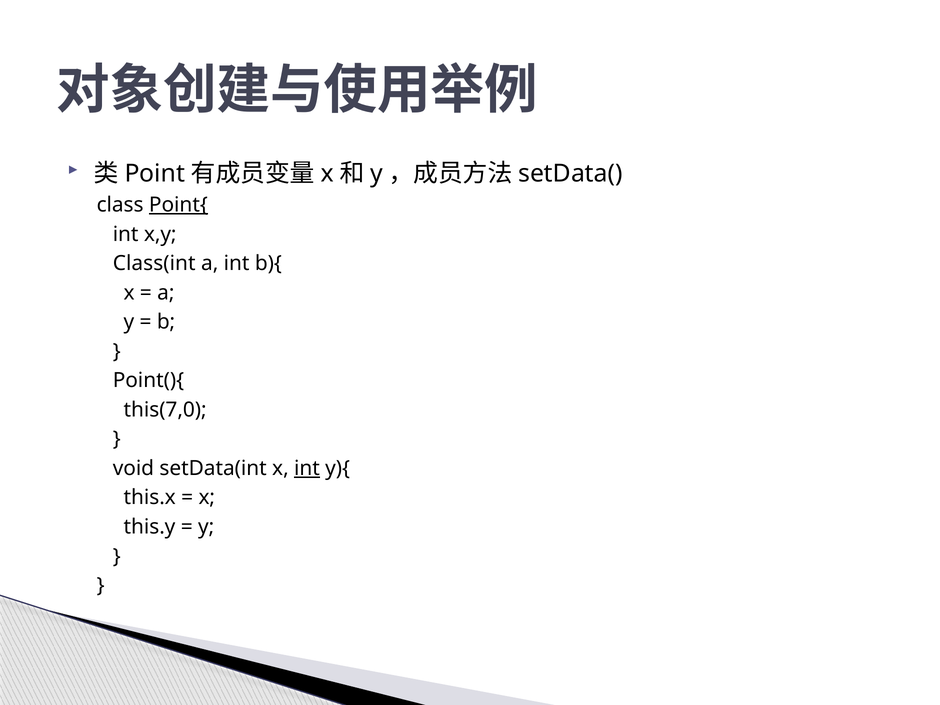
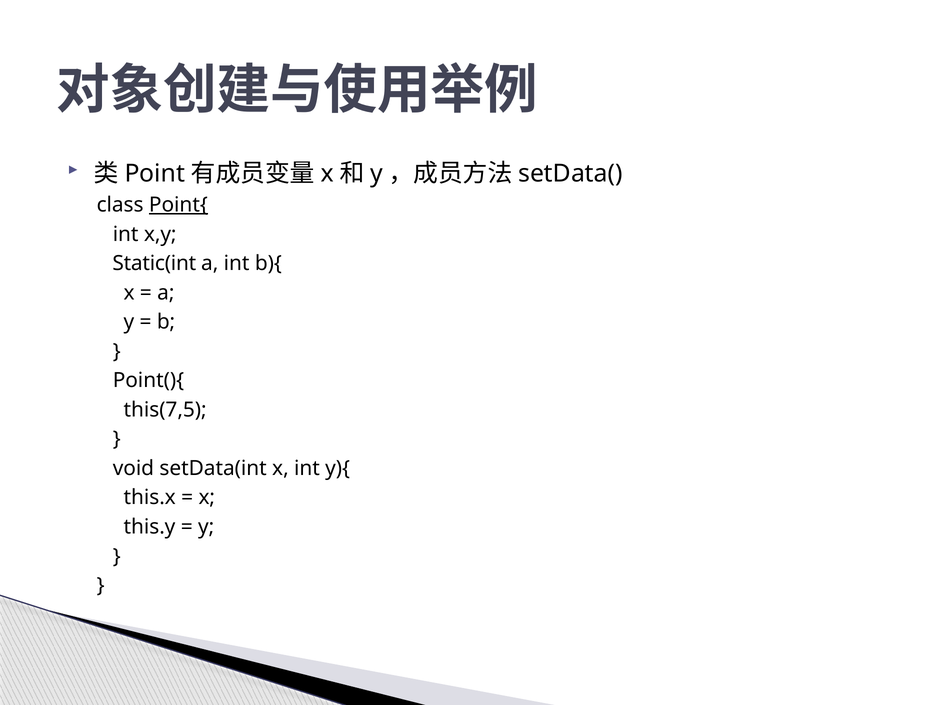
Class(int: Class(int -> Static(int
this(7,0: this(7,0 -> this(7,5
int at (307, 468) underline: present -> none
